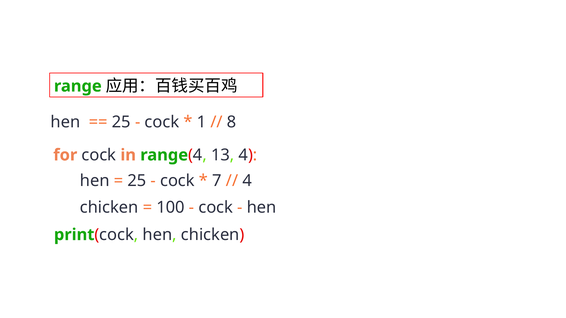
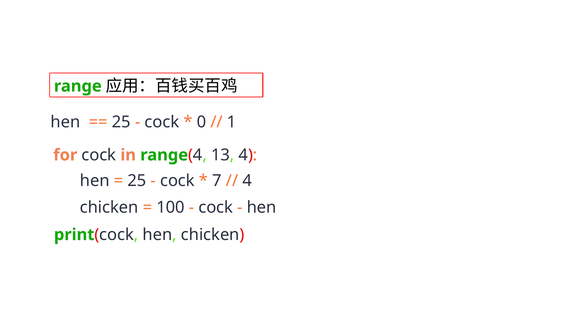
1: 1 -> 0
8: 8 -> 1
